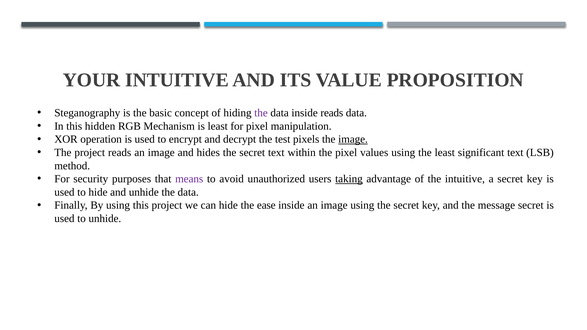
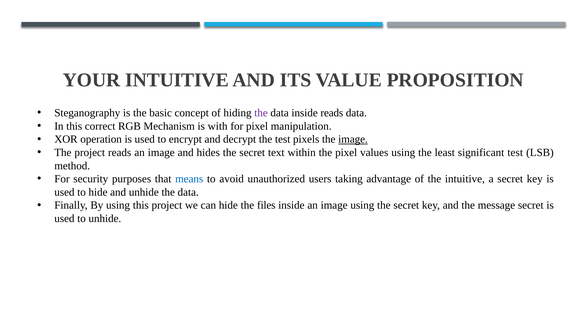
hidden: hidden -> correct
is least: least -> with
significant text: text -> test
means colour: purple -> blue
taking underline: present -> none
ease: ease -> files
